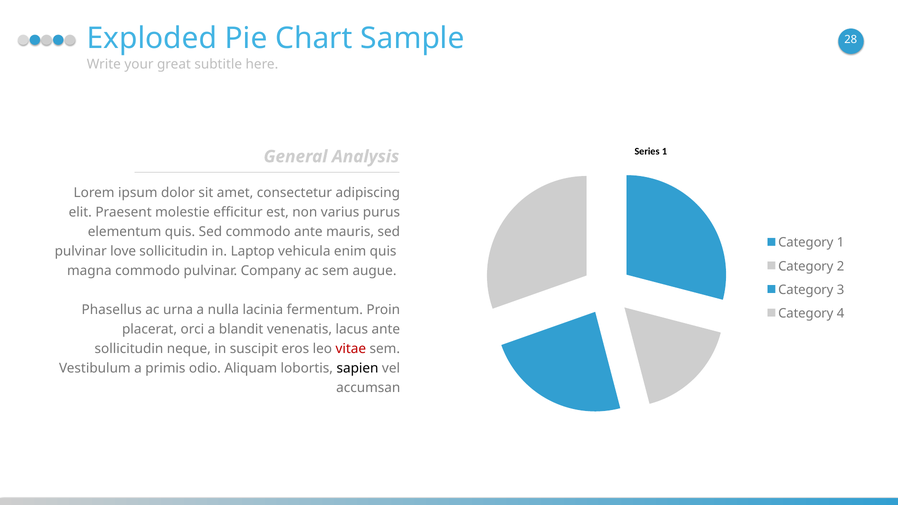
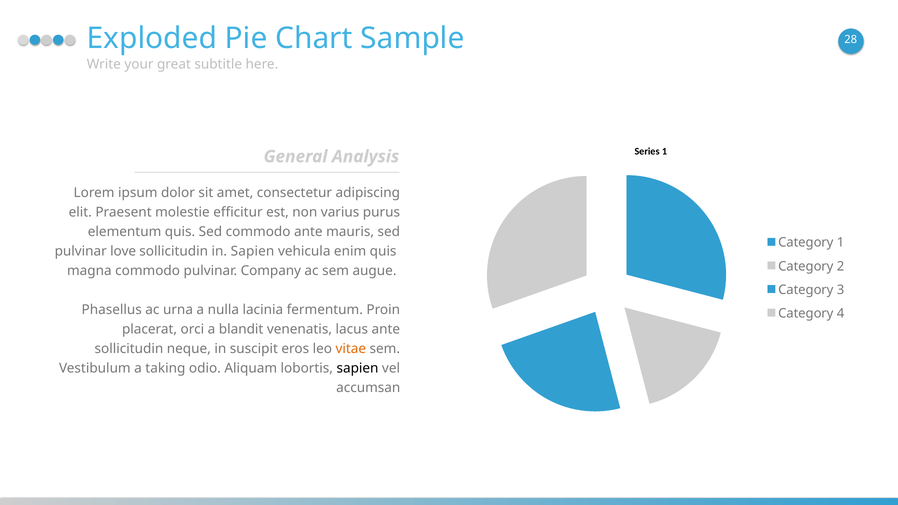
in Laptop: Laptop -> Sapien
vitae colour: red -> orange
primis: primis -> taking
